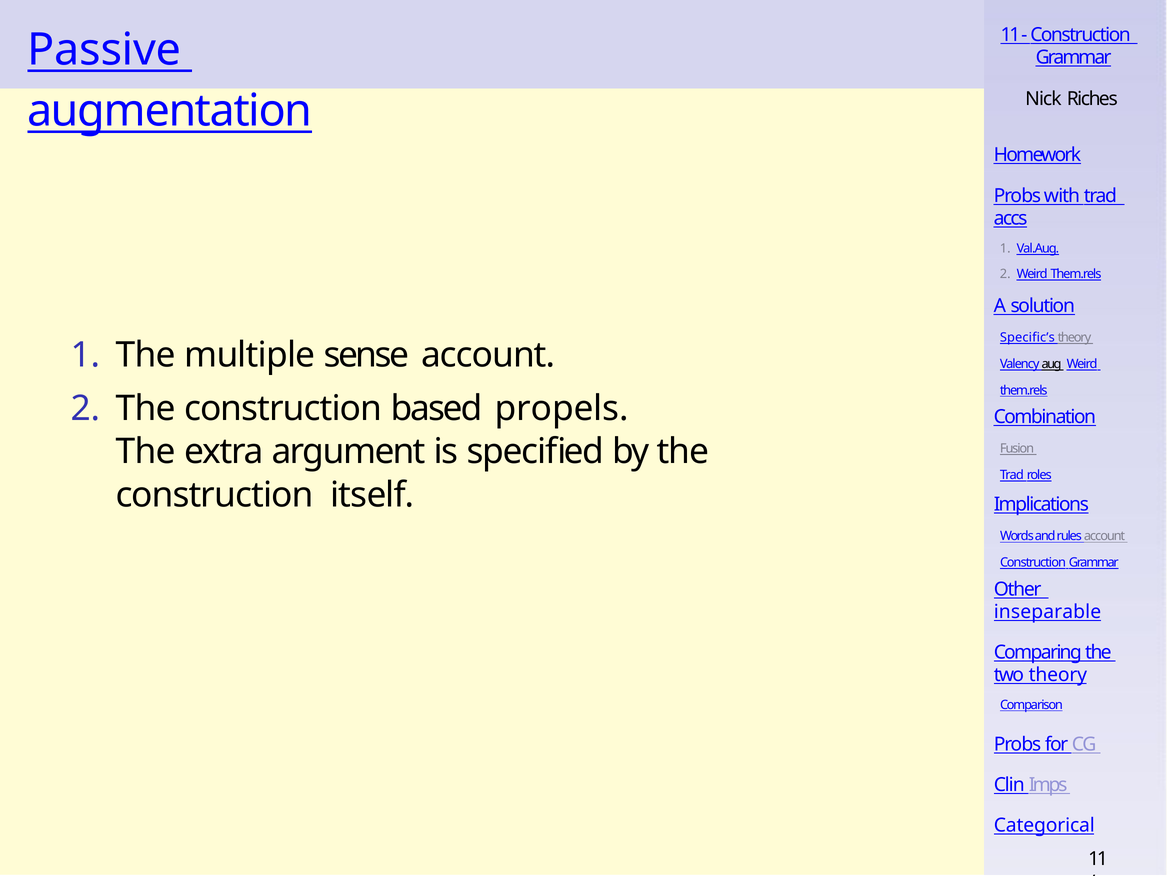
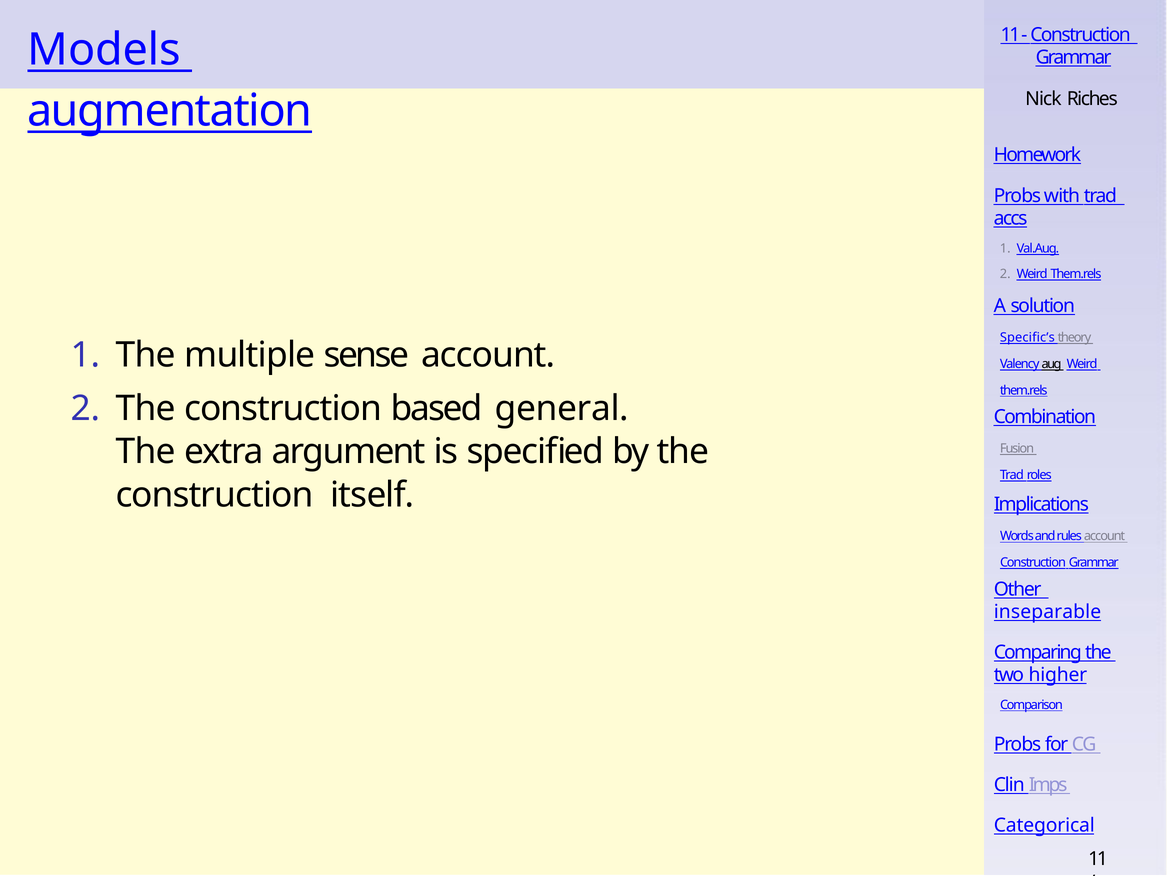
Passive: Passive -> Models
propels: propels -> general
two theory: theory -> higher
